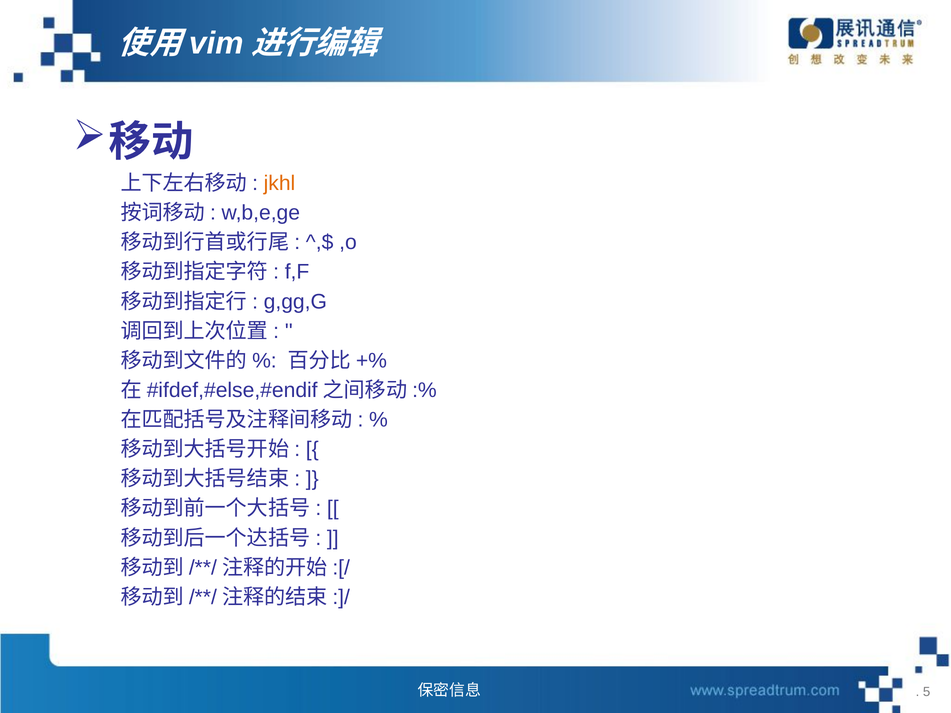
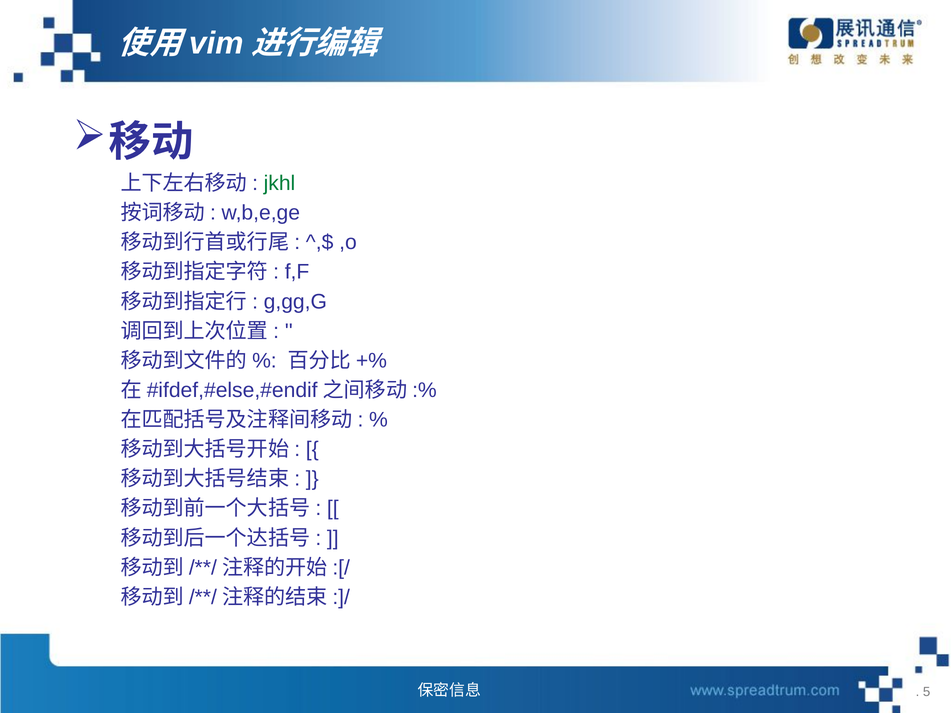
jkhl colour: orange -> green
